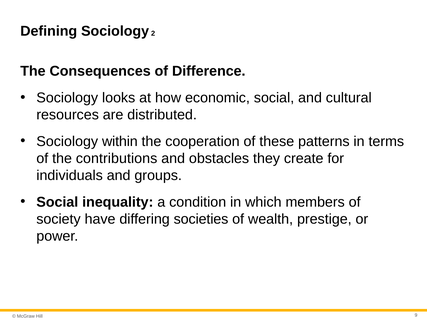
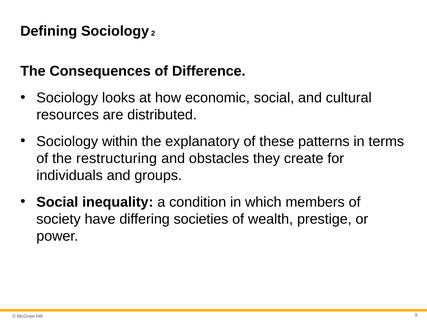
cooperation: cooperation -> explanatory
contributions: contributions -> restructuring
